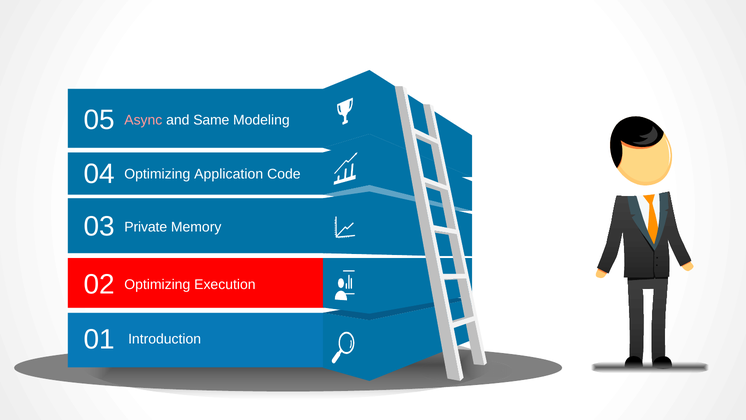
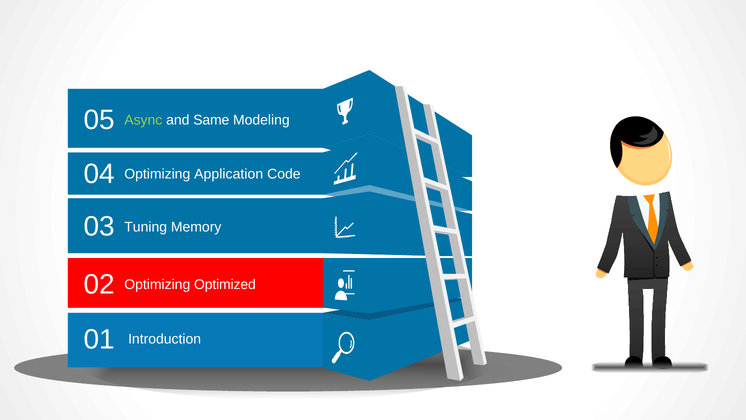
Async colour: pink -> light green
Private: Private -> Tuning
Execution: Execution -> Optimized
